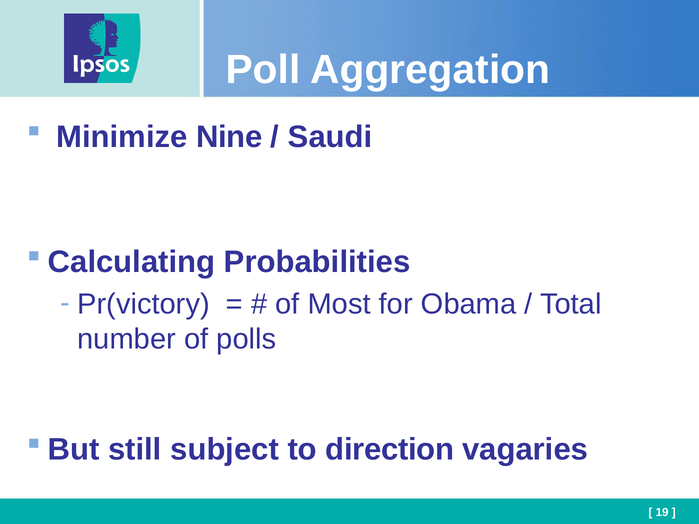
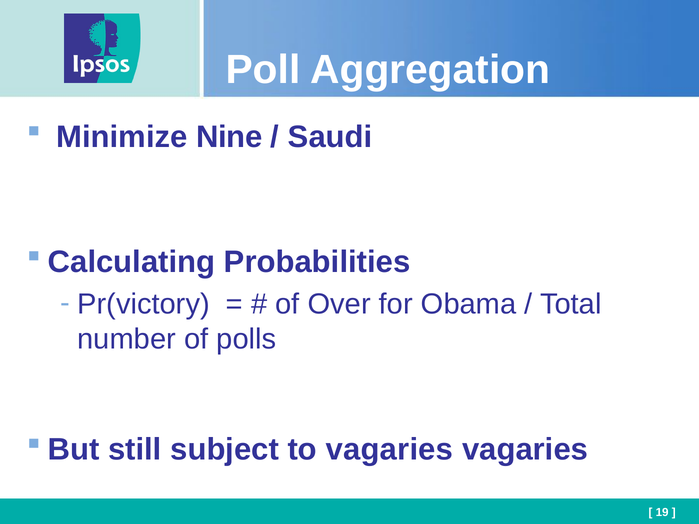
Most: Most -> Over
to direction: direction -> vagaries
